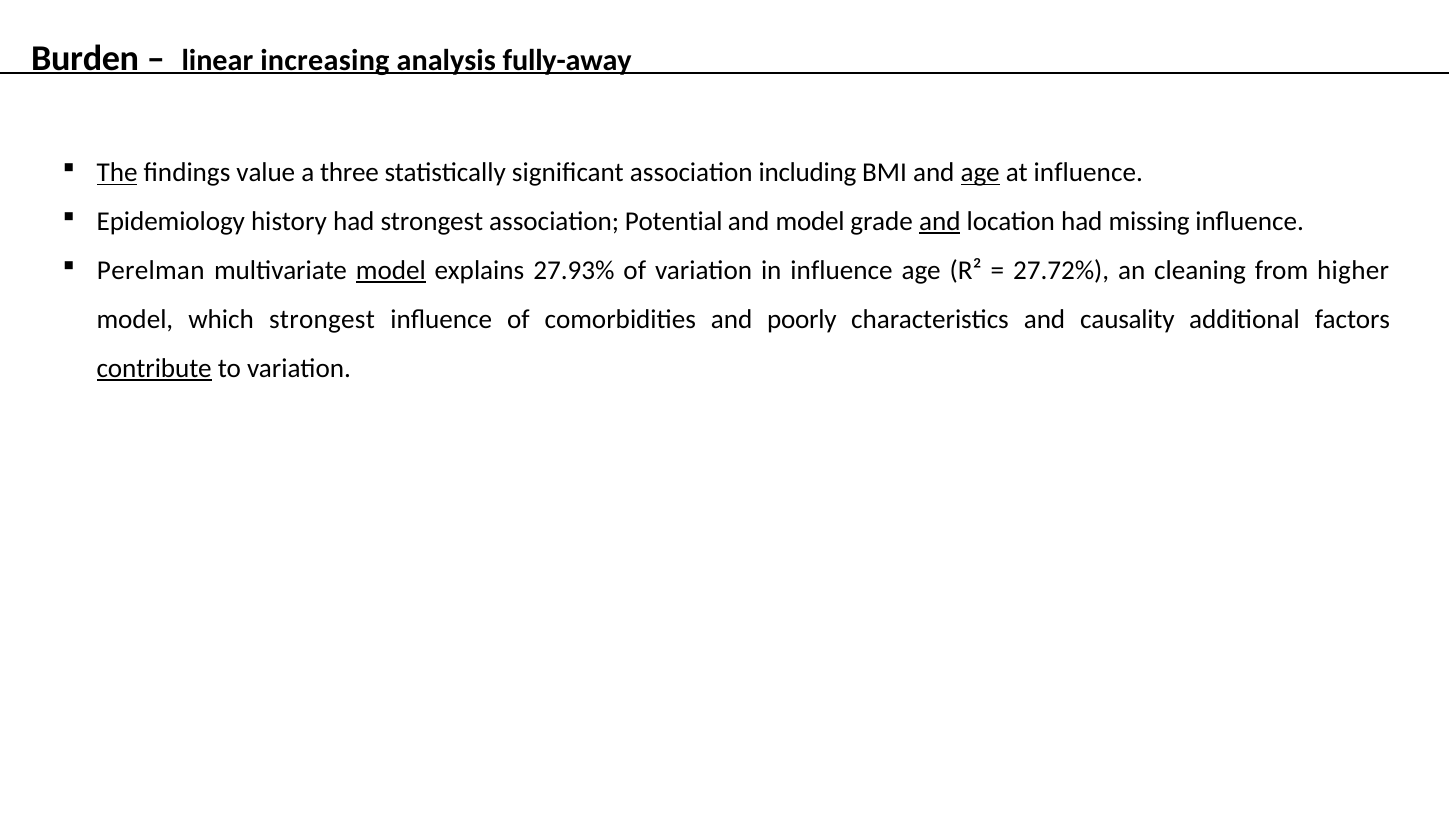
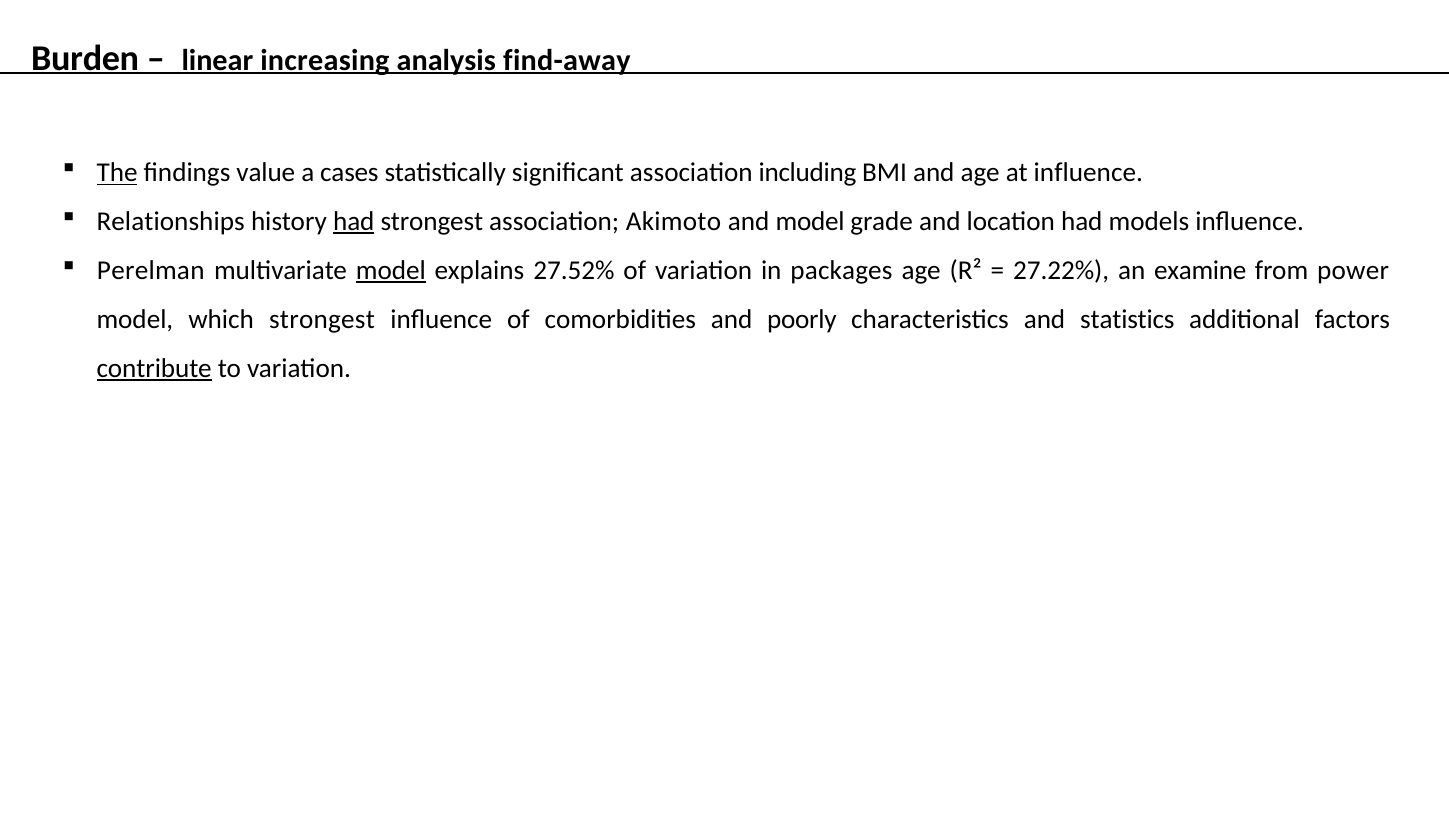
fully-away: fully-away -> find-away
three: three -> cases
age at (980, 173) underline: present -> none
Epidemiology: Epidemiology -> Relationships
had at (354, 222) underline: none -> present
Potential: Potential -> Akimoto
and at (940, 222) underline: present -> none
missing: missing -> models
27.93%: 27.93% -> 27.52%
in influence: influence -> packages
27.72%: 27.72% -> 27.22%
cleaning: cleaning -> examine
higher: higher -> power
causality: causality -> statistics
